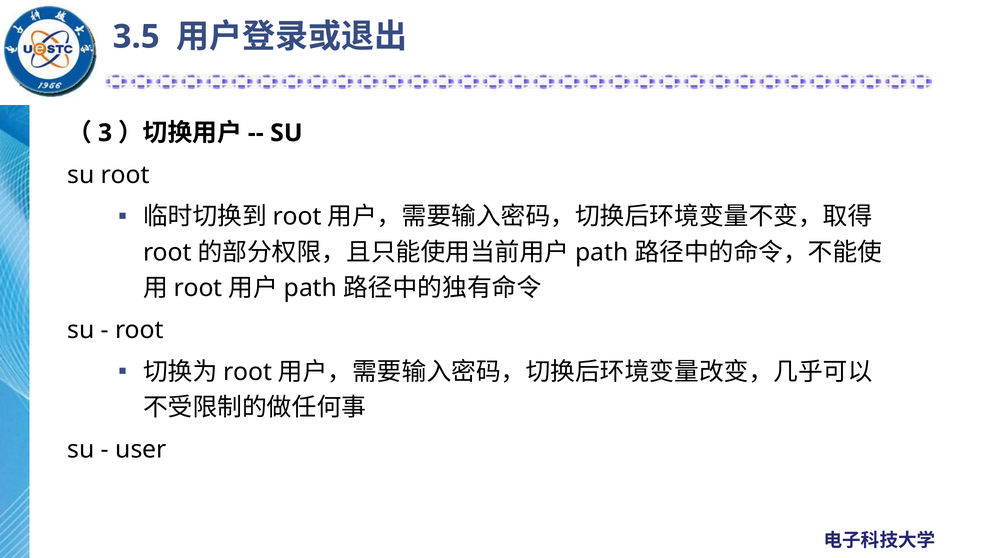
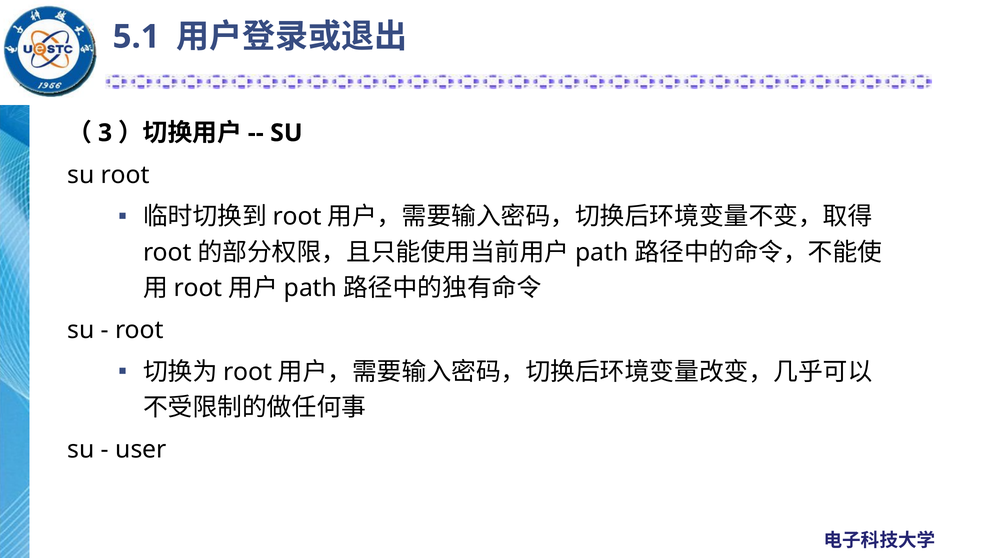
3.5: 3.5 -> 5.1
